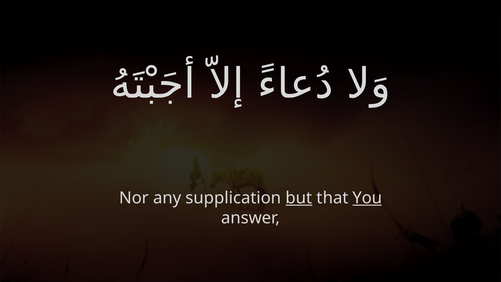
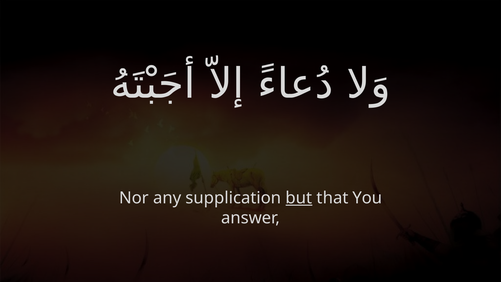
You underline: present -> none
